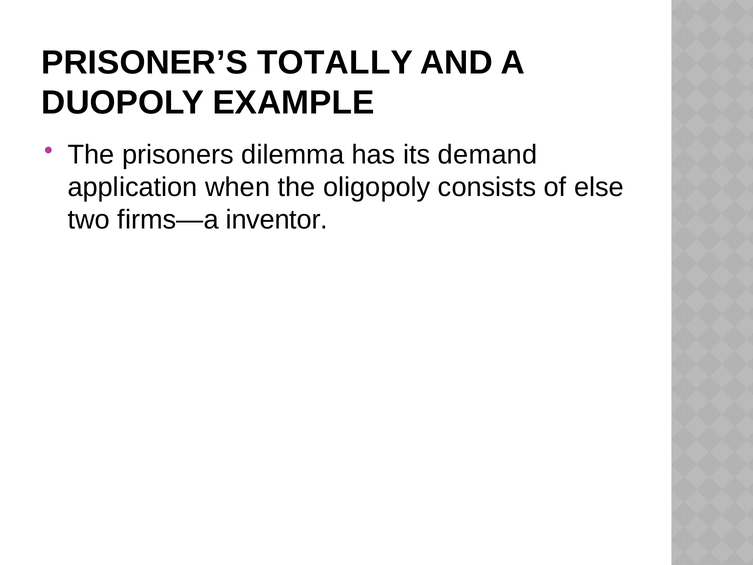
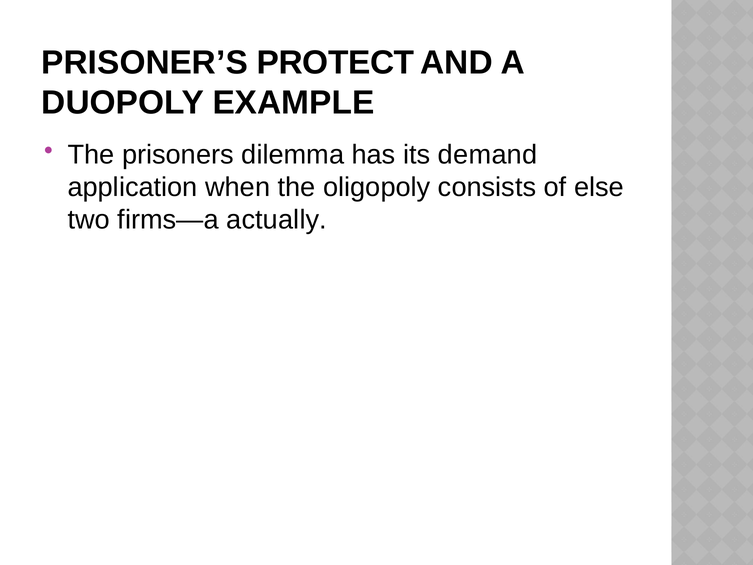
TOTALLY: TOTALLY -> PROTECT
inventor: inventor -> actually
